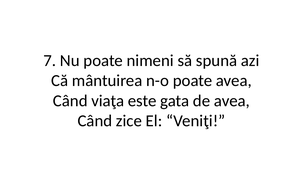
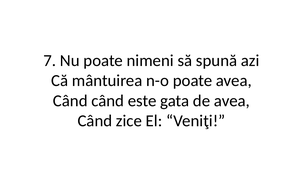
Când viaţa: viaţa -> când
